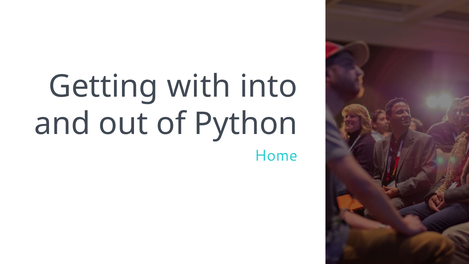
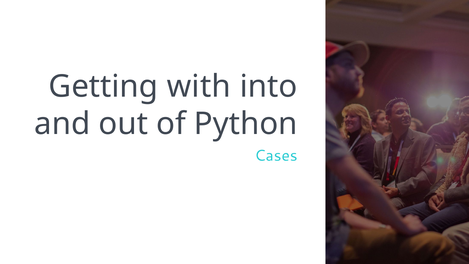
Home: Home -> Cases
